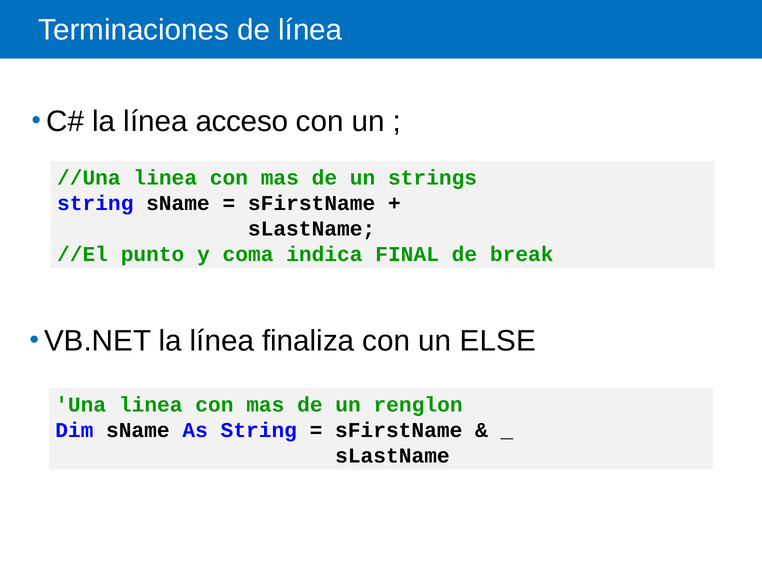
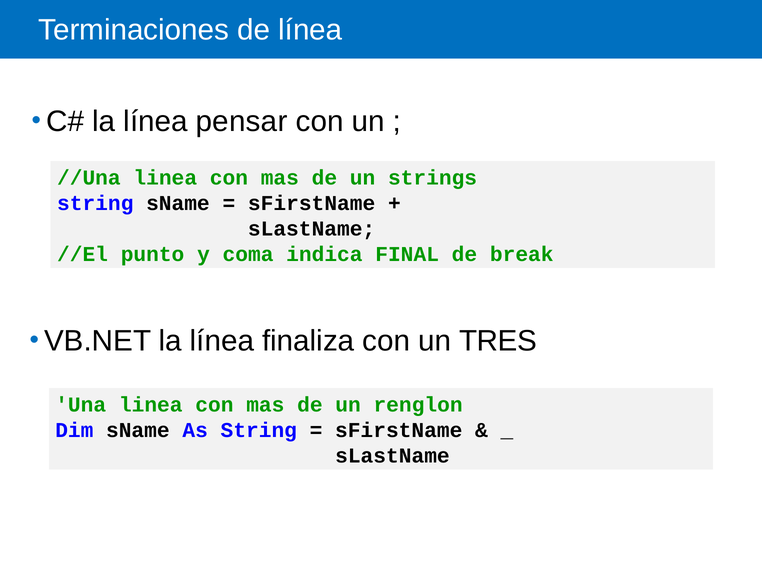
acceso: acceso -> pensar
ELSE: ELSE -> TRES
